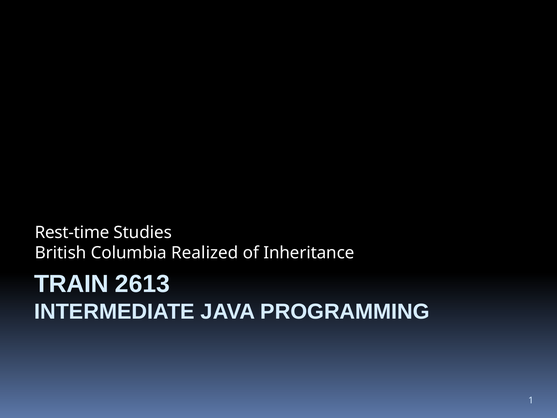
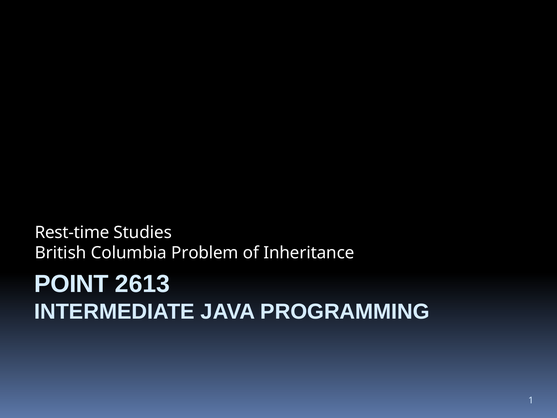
Realized: Realized -> Problem
TRAIN: TRAIN -> POINT
